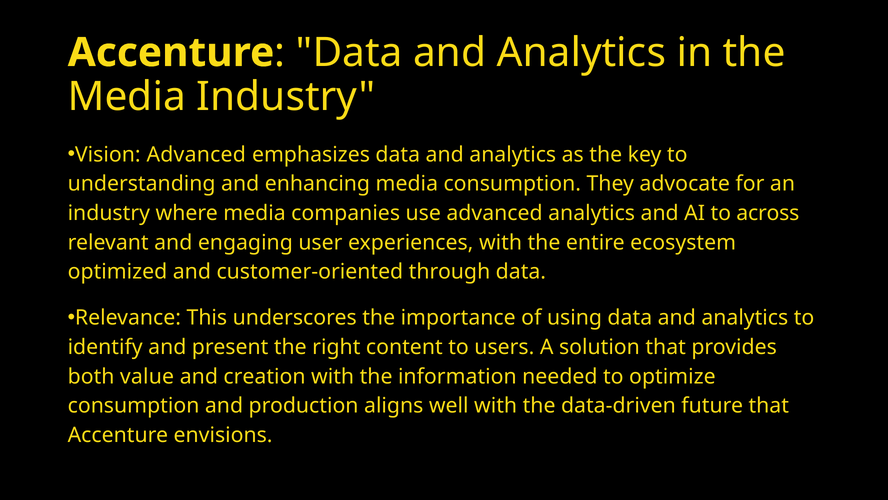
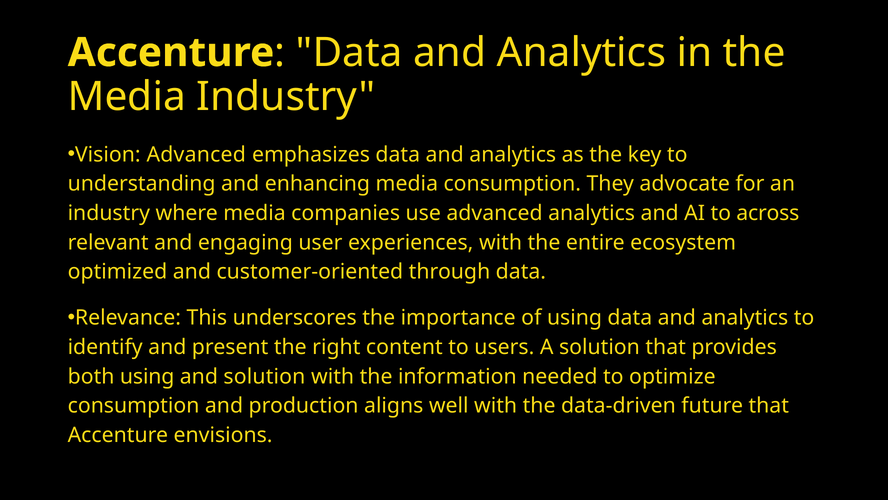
both value: value -> using
and creation: creation -> solution
